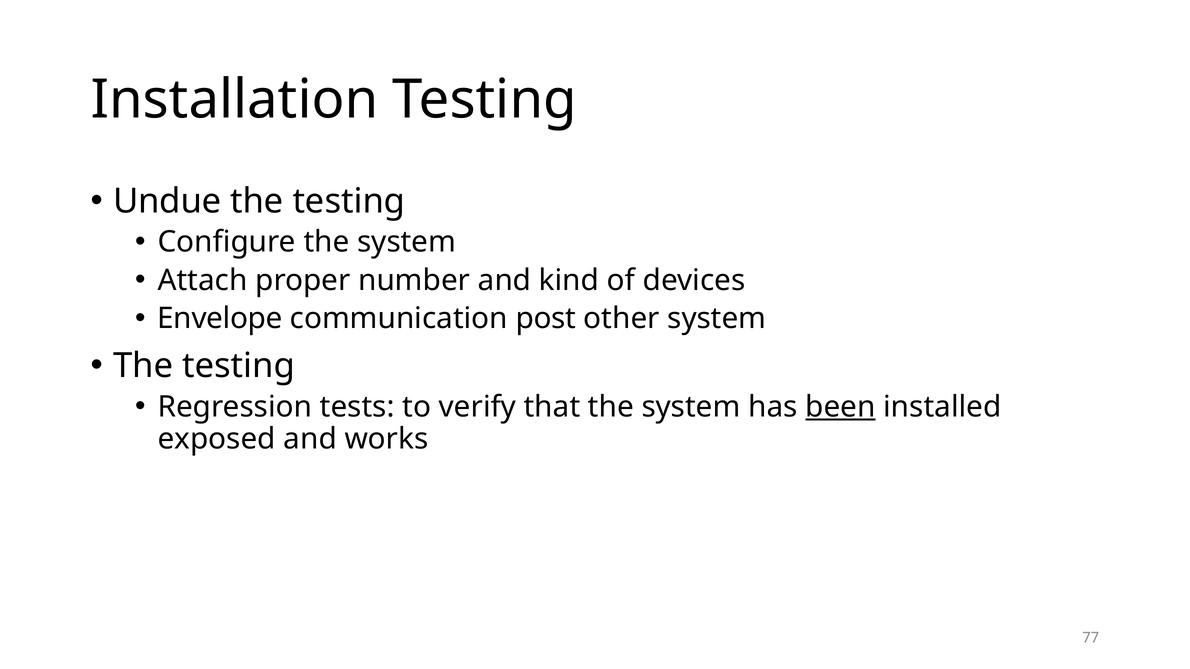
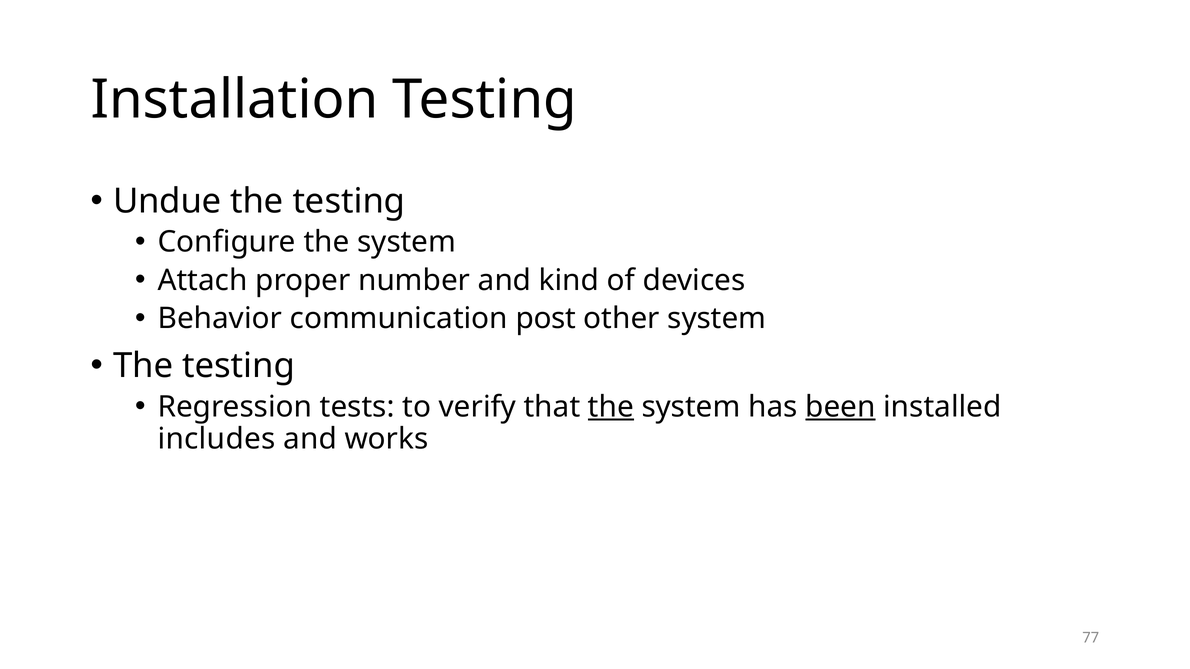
Envelope: Envelope -> Behavior
the at (611, 407) underline: none -> present
exposed: exposed -> includes
